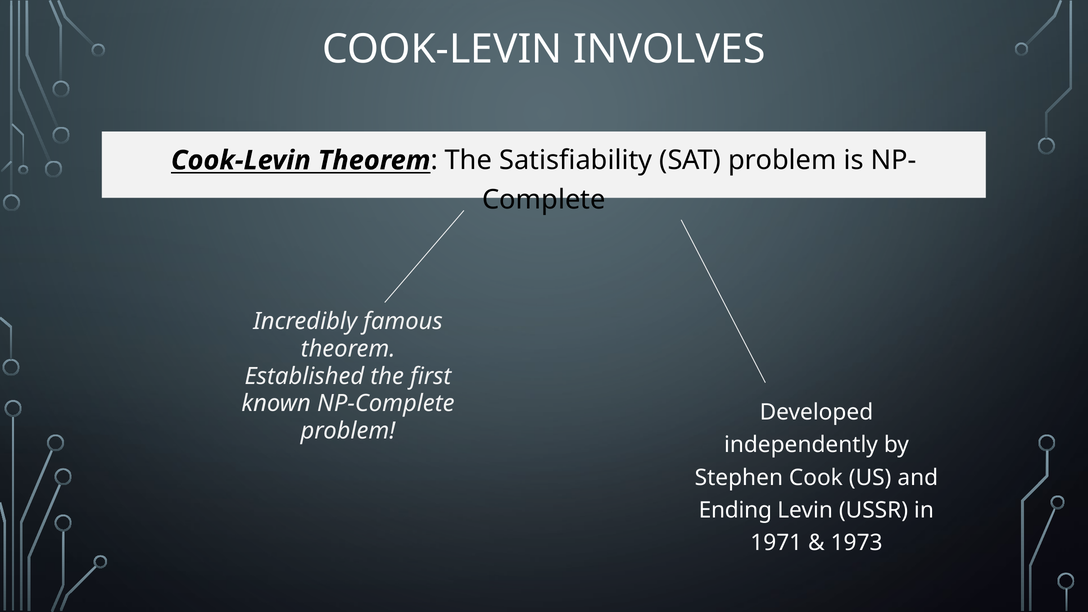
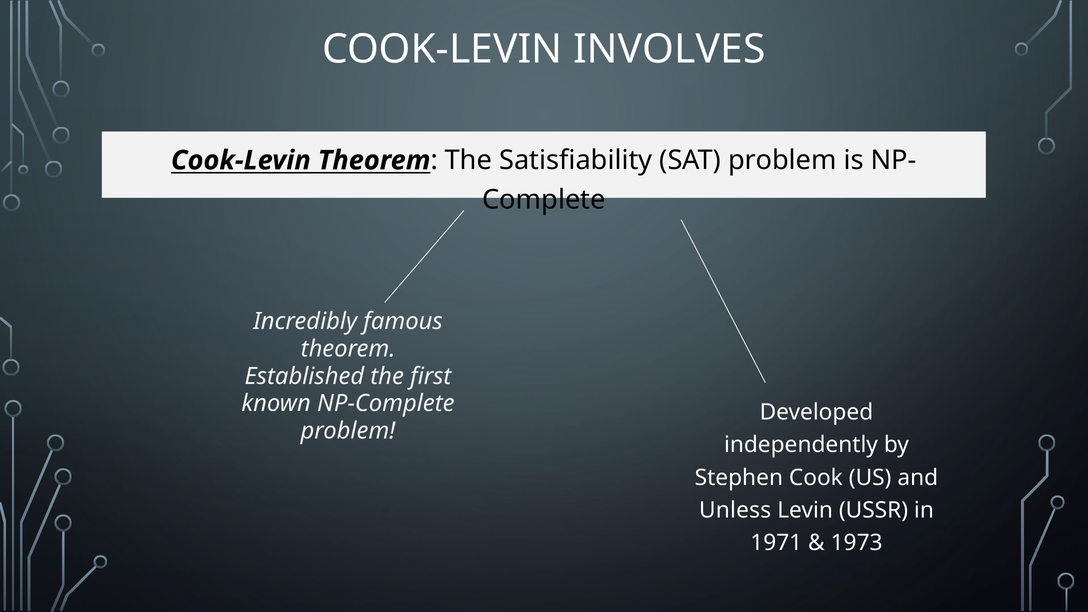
Ending: Ending -> Unless
